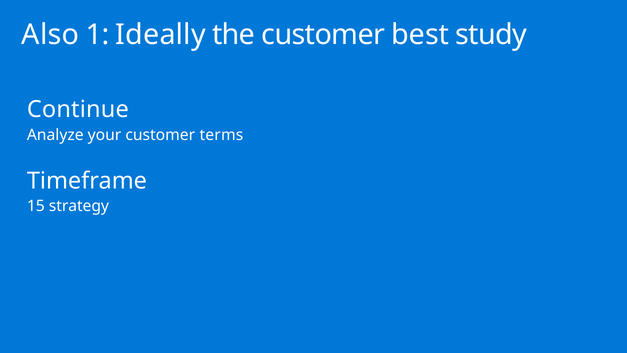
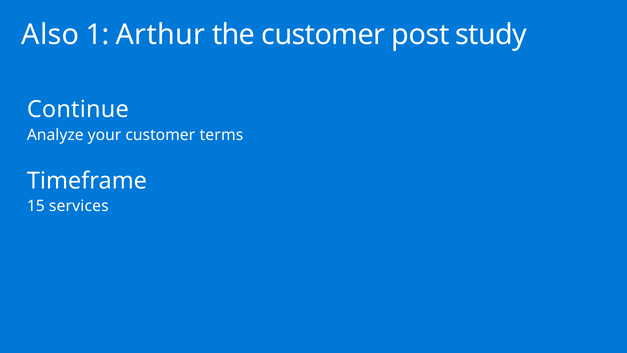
Ideally: Ideally -> Arthur
best: best -> post
strategy: strategy -> services
